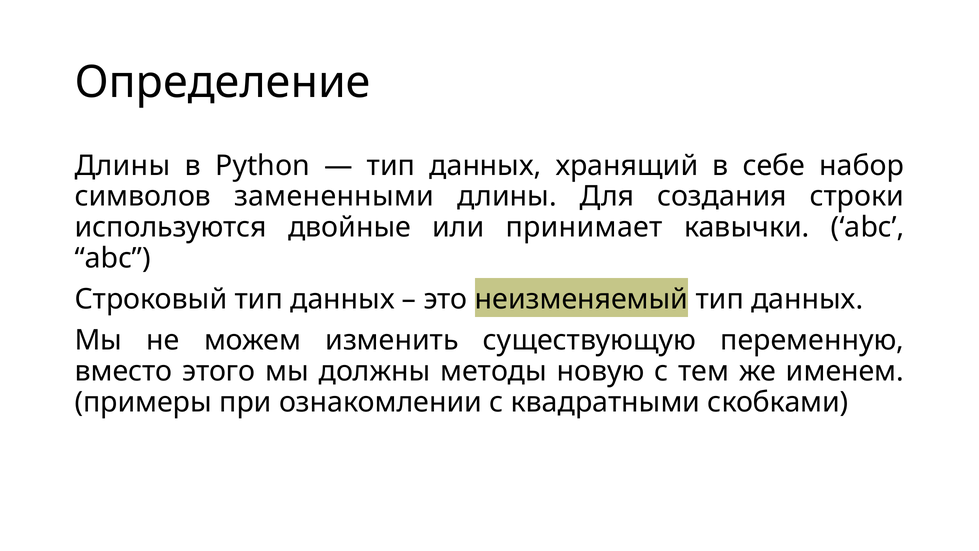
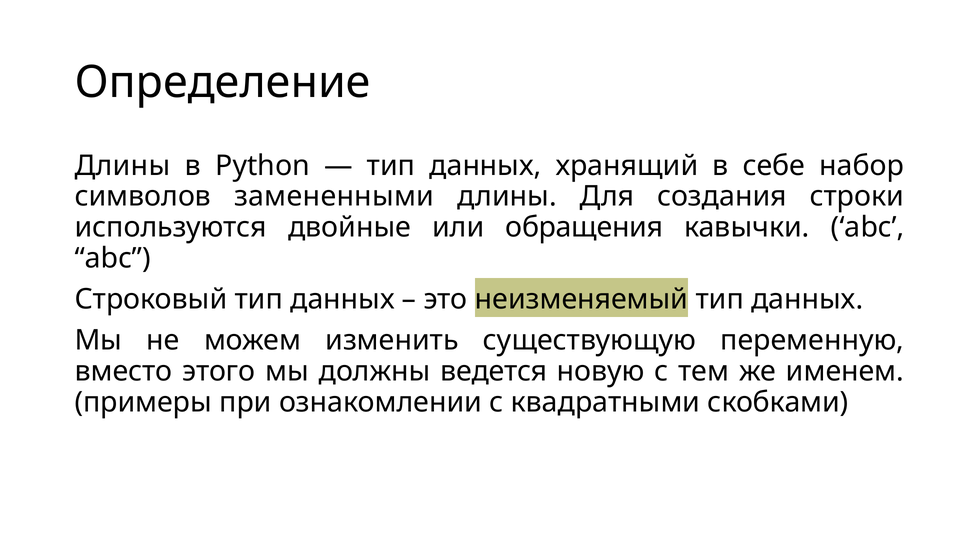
принимает: принимает -> обращения
методы: методы -> ведется
